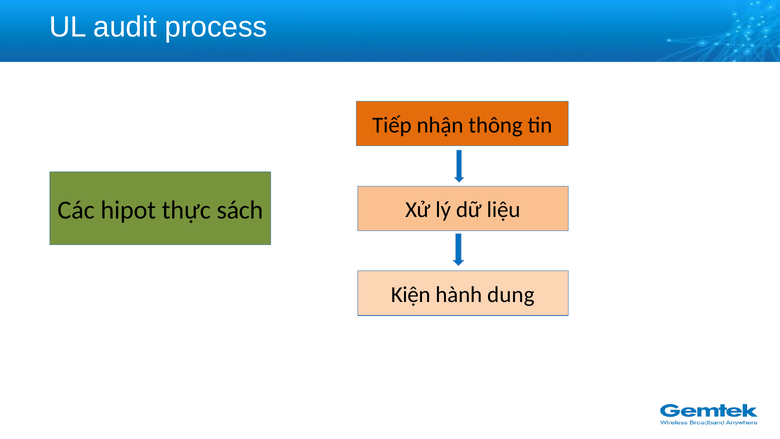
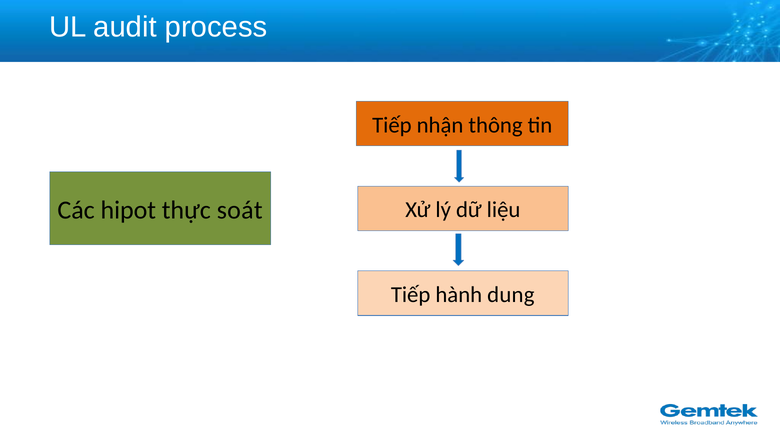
sách: sách -> soát
Kiện at (411, 295): Kiện -> Tiếp
